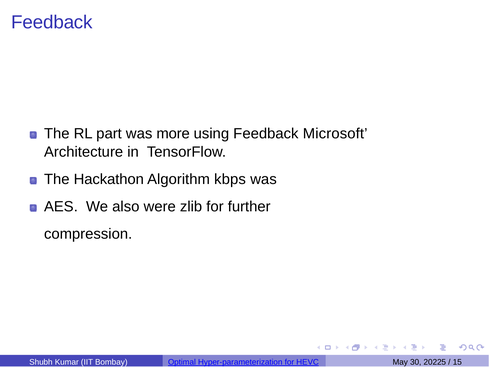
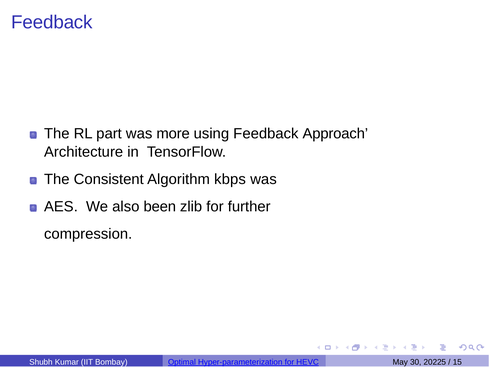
Microsoft: Microsoft -> Approach
Hackathon: Hackathon -> Consistent
were: were -> been
